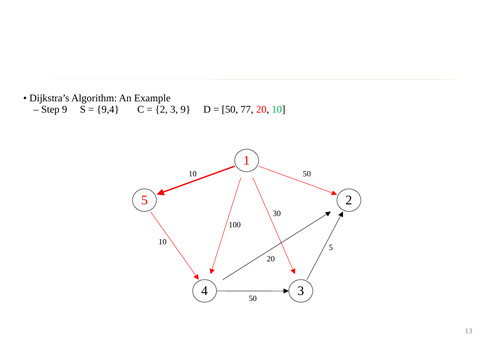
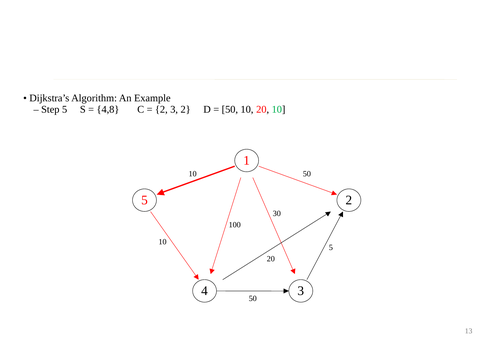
Step 9: 9 -> 5
9,4: 9,4 -> 4,8
2 3 9: 9 -> 2
77 at (247, 110): 77 -> 10
